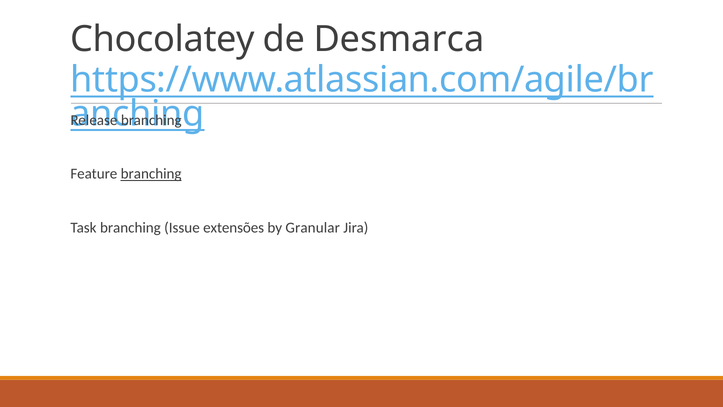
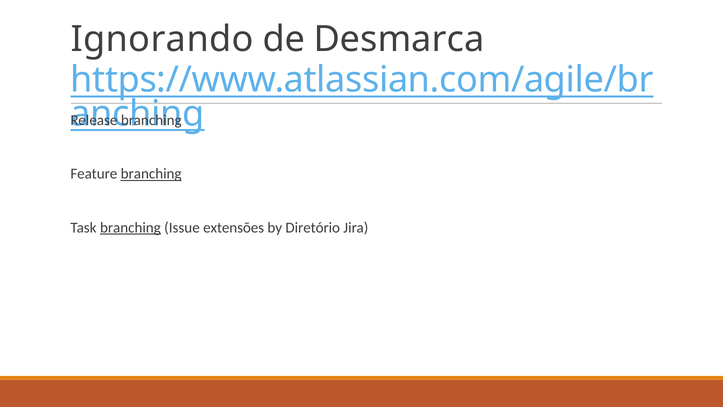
Chocolatey: Chocolatey -> Ignorando
branching at (130, 227) underline: none -> present
Granular: Granular -> Diretório
